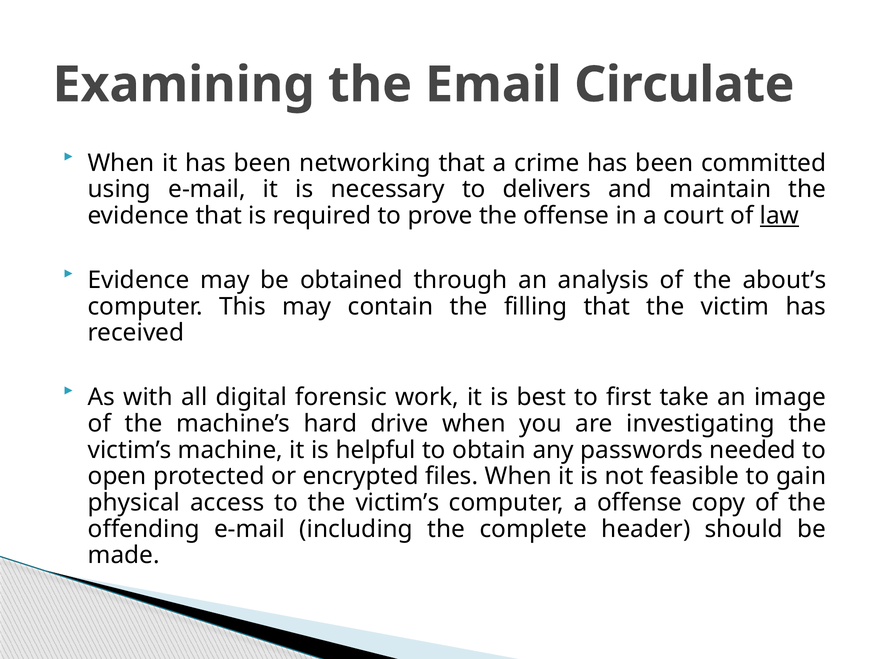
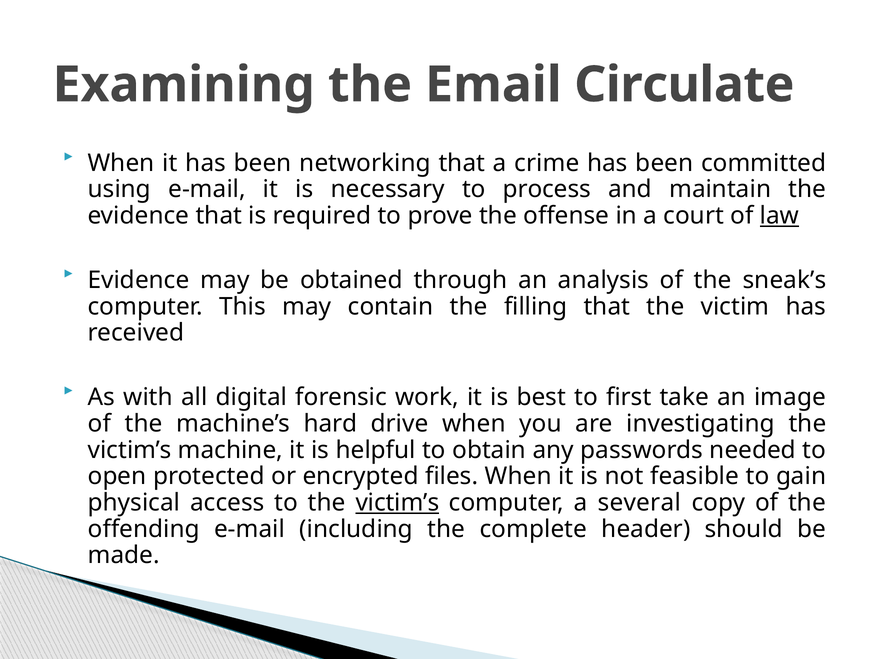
delivers: delivers -> process
about’s: about’s -> sneak’s
victim’s at (397, 503) underline: none -> present
a offense: offense -> several
